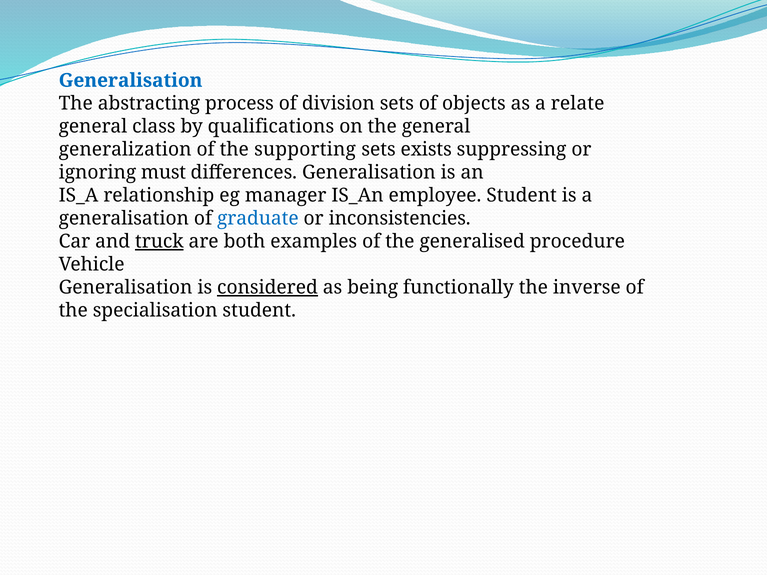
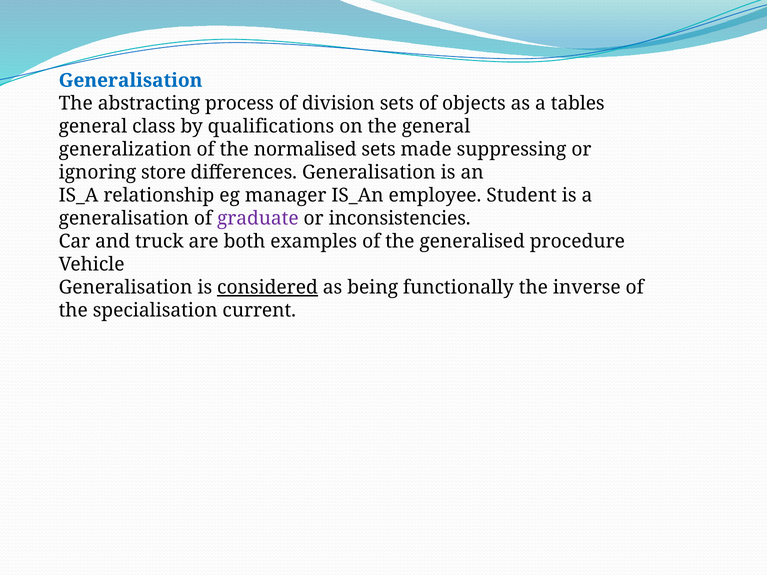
relate: relate -> tables
supporting: supporting -> normalised
exists: exists -> made
must: must -> store
graduate colour: blue -> purple
truck underline: present -> none
specialisation student: student -> current
